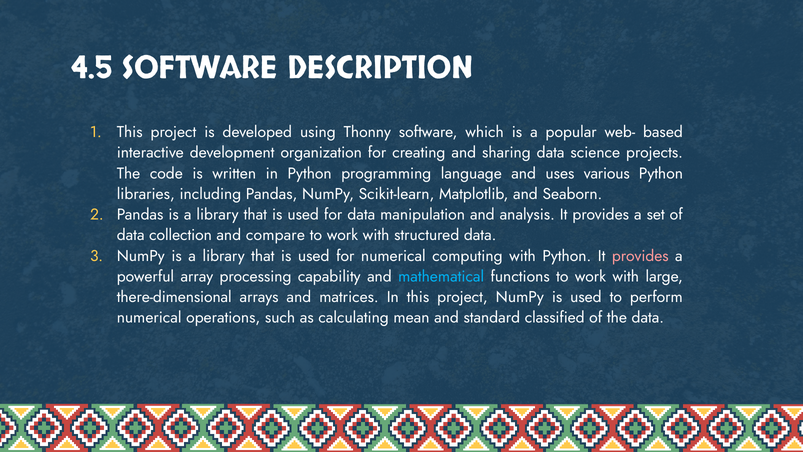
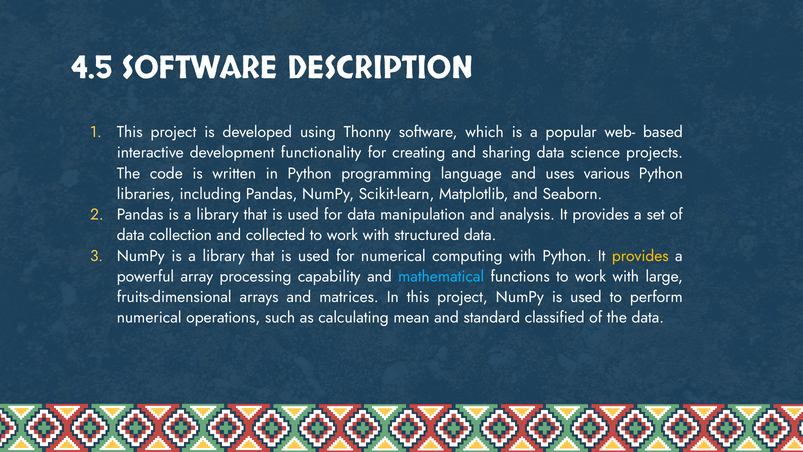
organization: organization -> functionality
compare: compare -> collected
provides at (640, 256) colour: pink -> yellow
there-dimensional: there-dimensional -> fruits-dimensional
